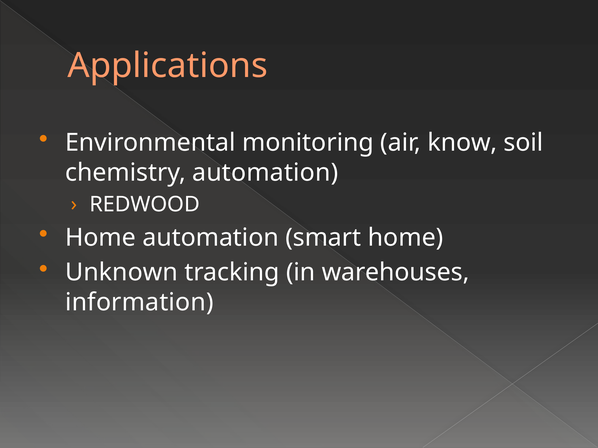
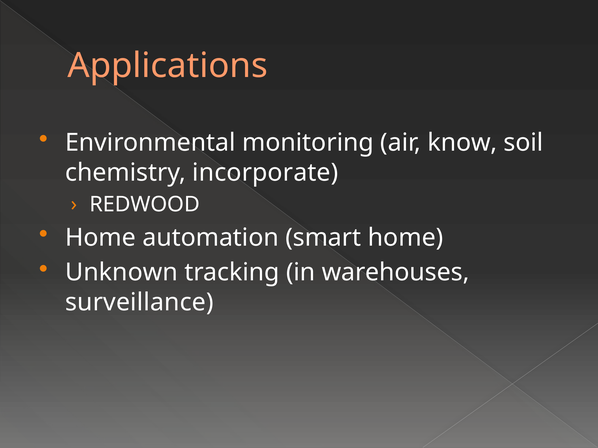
chemistry automation: automation -> incorporate
information: information -> surveillance
